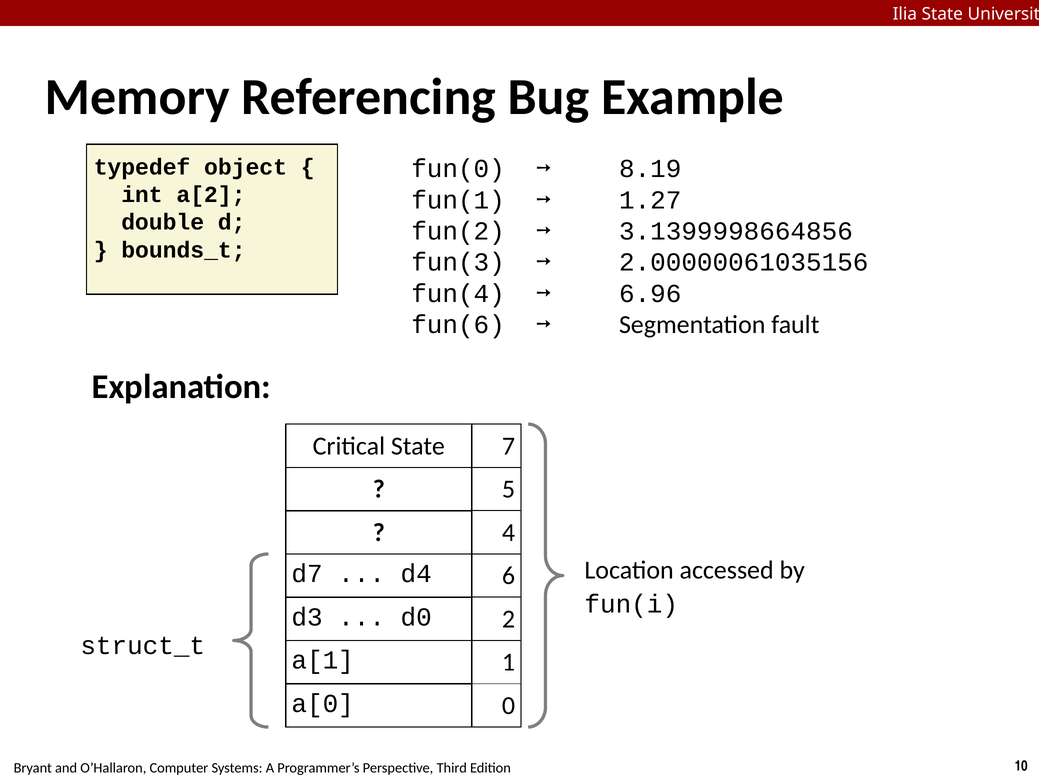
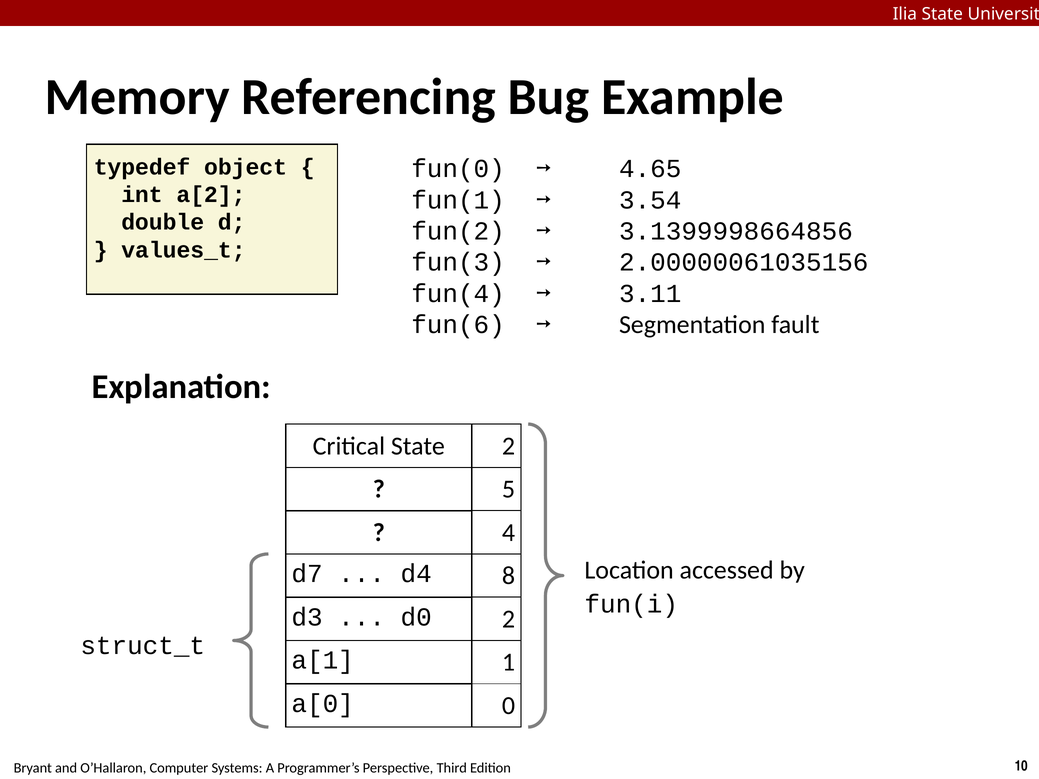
8.19: 8.19 -> 4.65
1.27: 1.27 -> 3.54
bounds_t: bounds_t -> values_t
6.96: 6.96 -> 3.11
State 7: 7 -> 2
6: 6 -> 8
